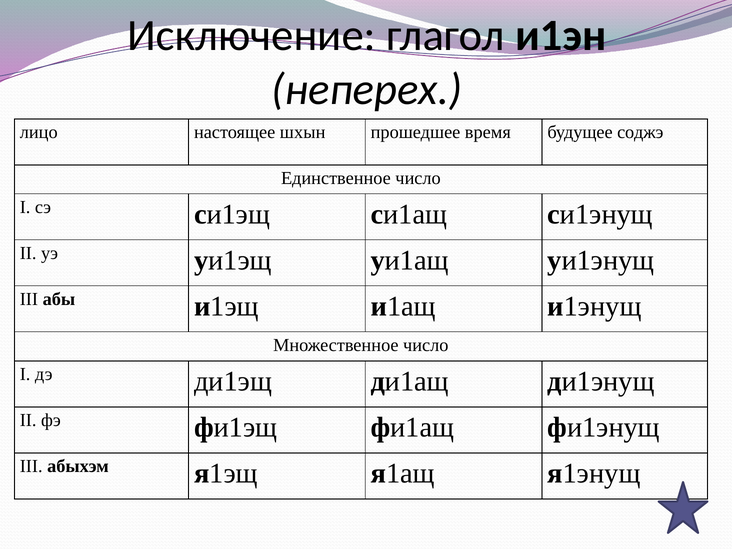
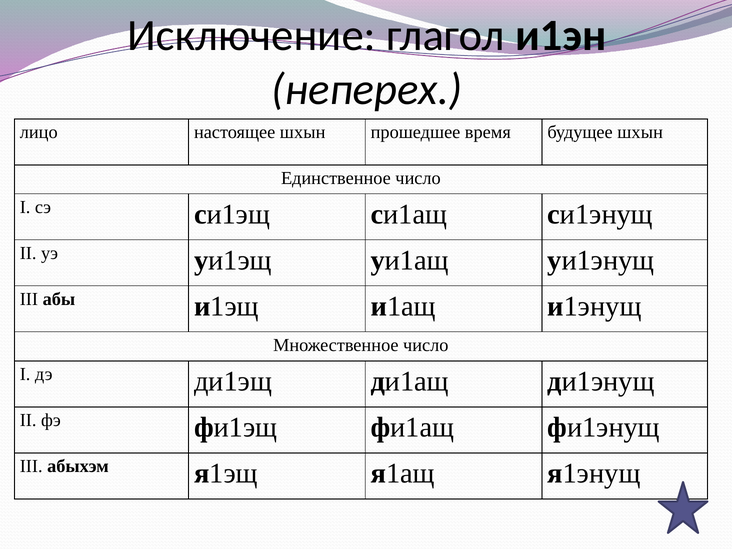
будущее соджэ: соджэ -> шхын
